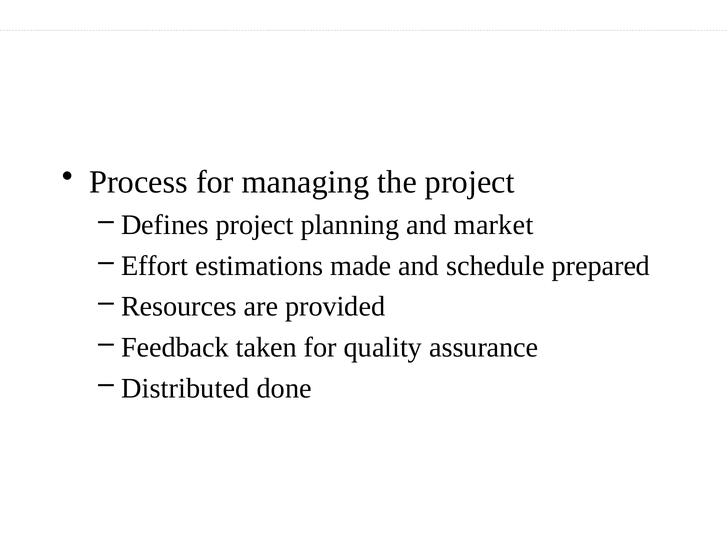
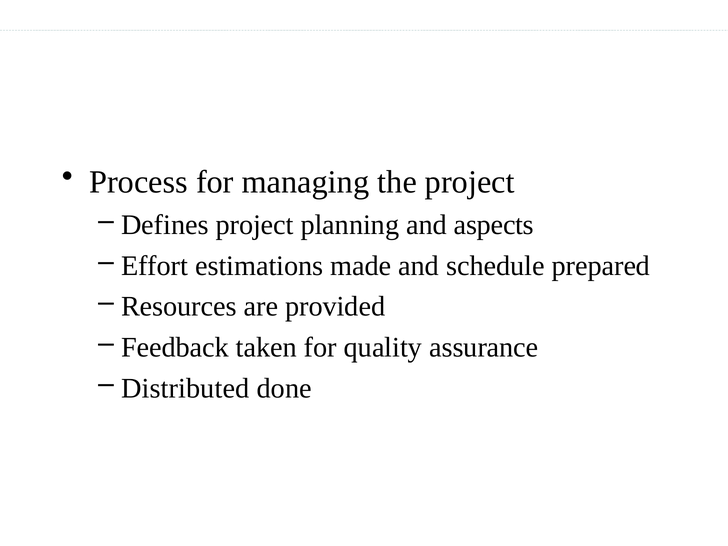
market: market -> aspects
